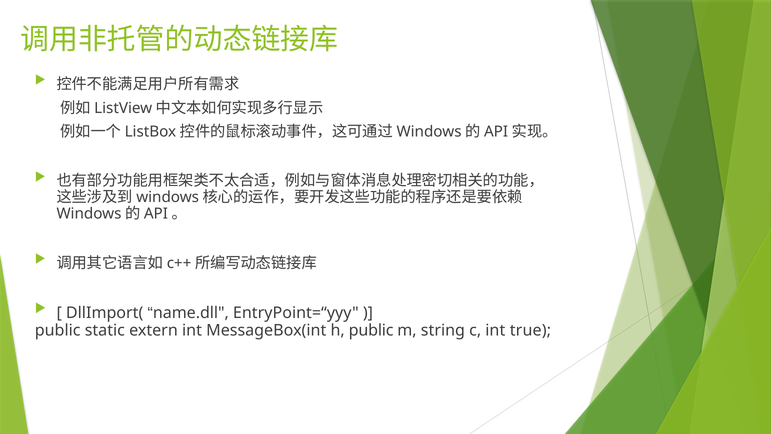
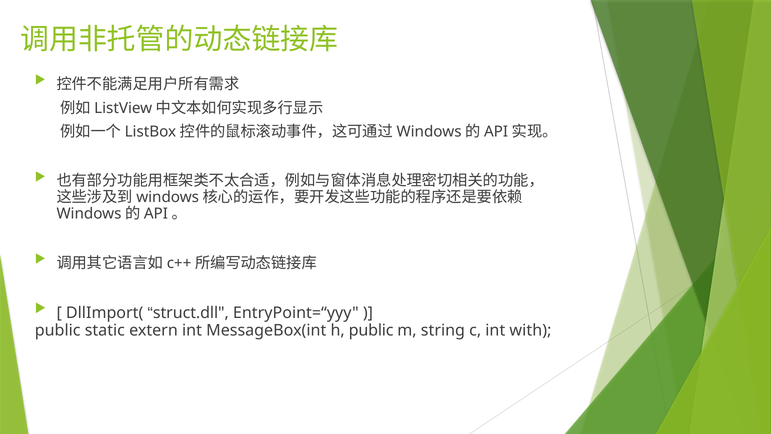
name.dll: name.dll -> struct.dll
true: true -> with
